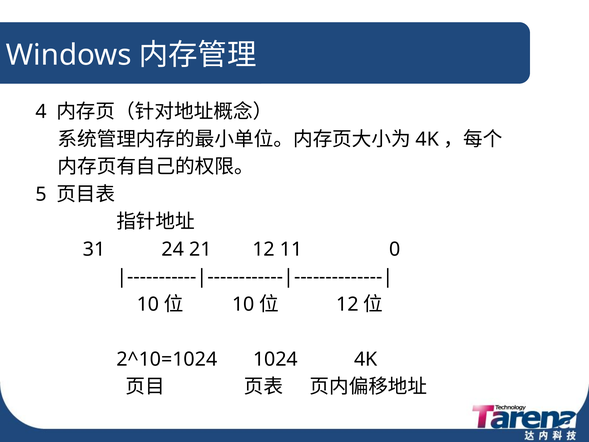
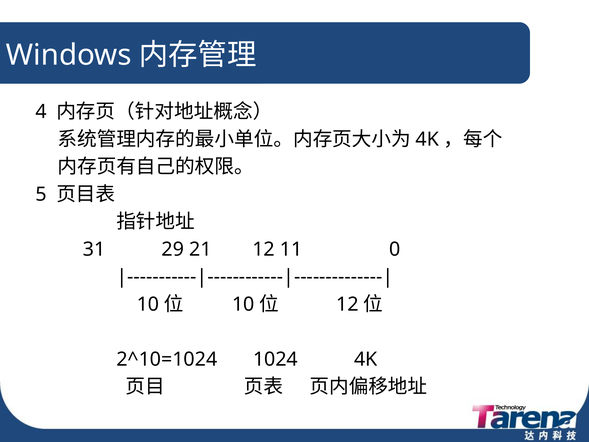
24: 24 -> 29
